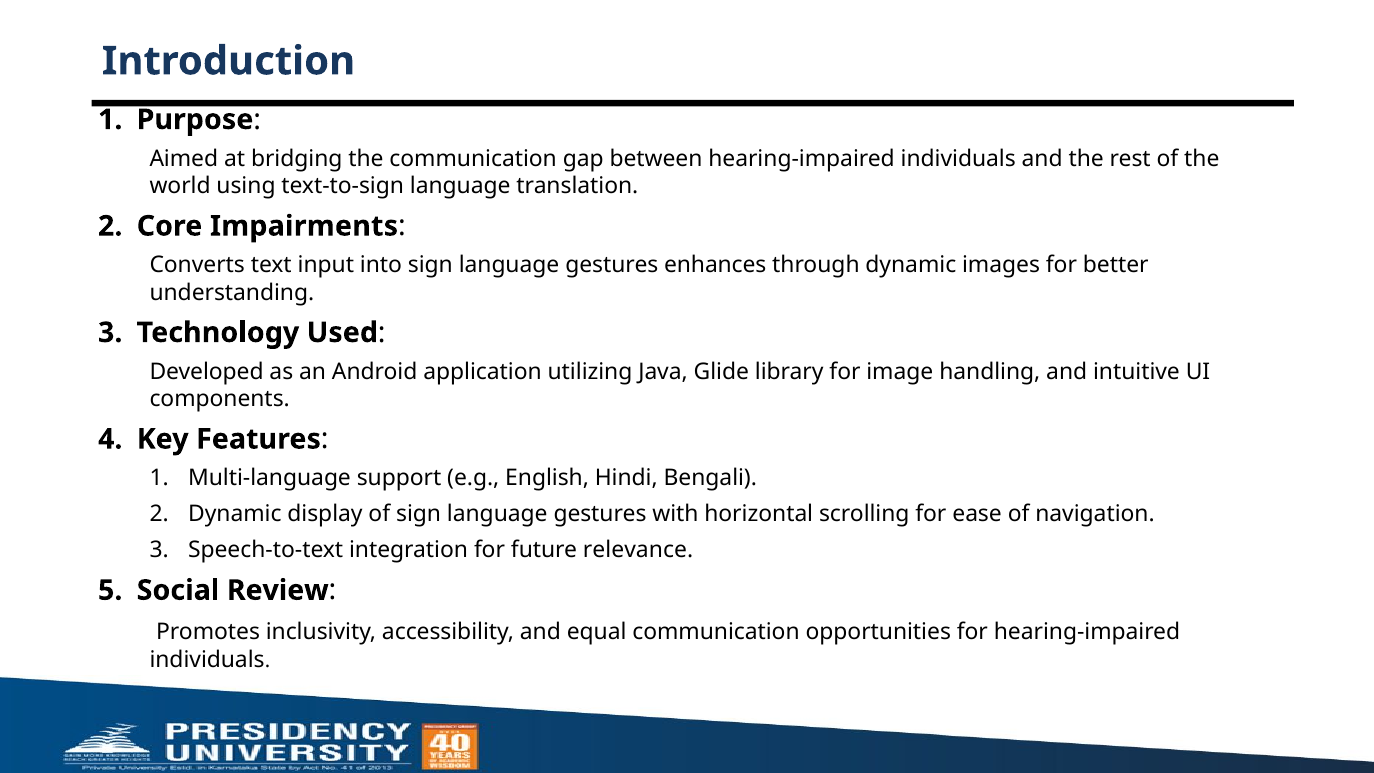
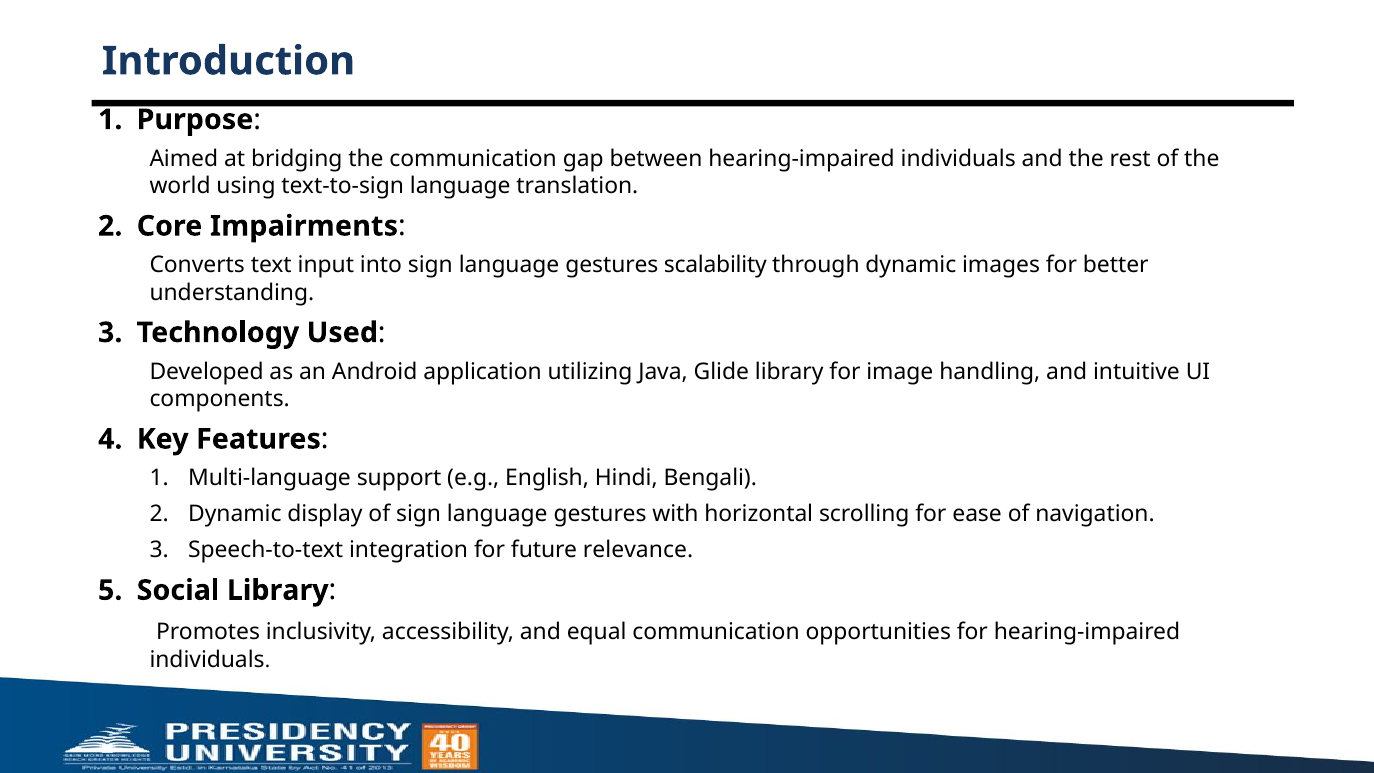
enhances: enhances -> scalability
Social Review: Review -> Library
